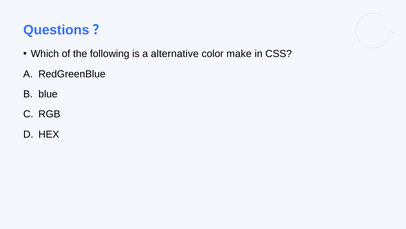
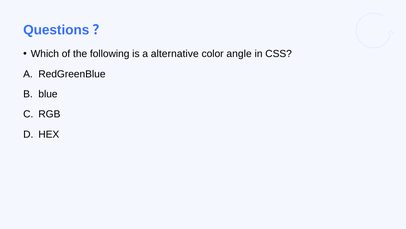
make: make -> angle
